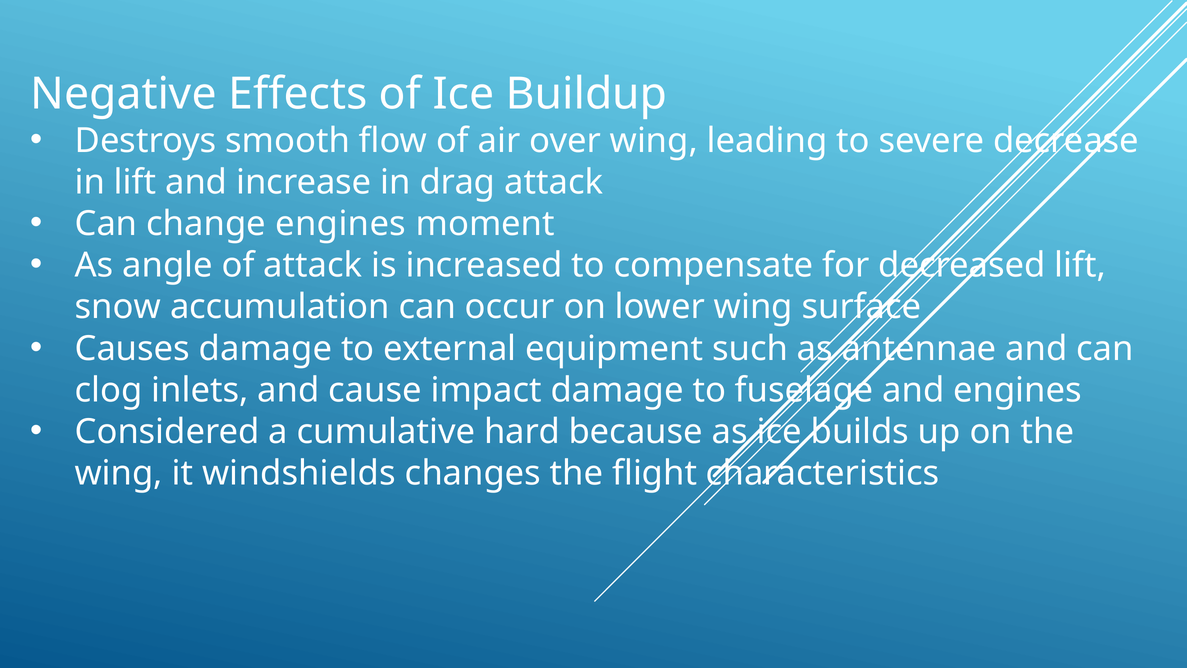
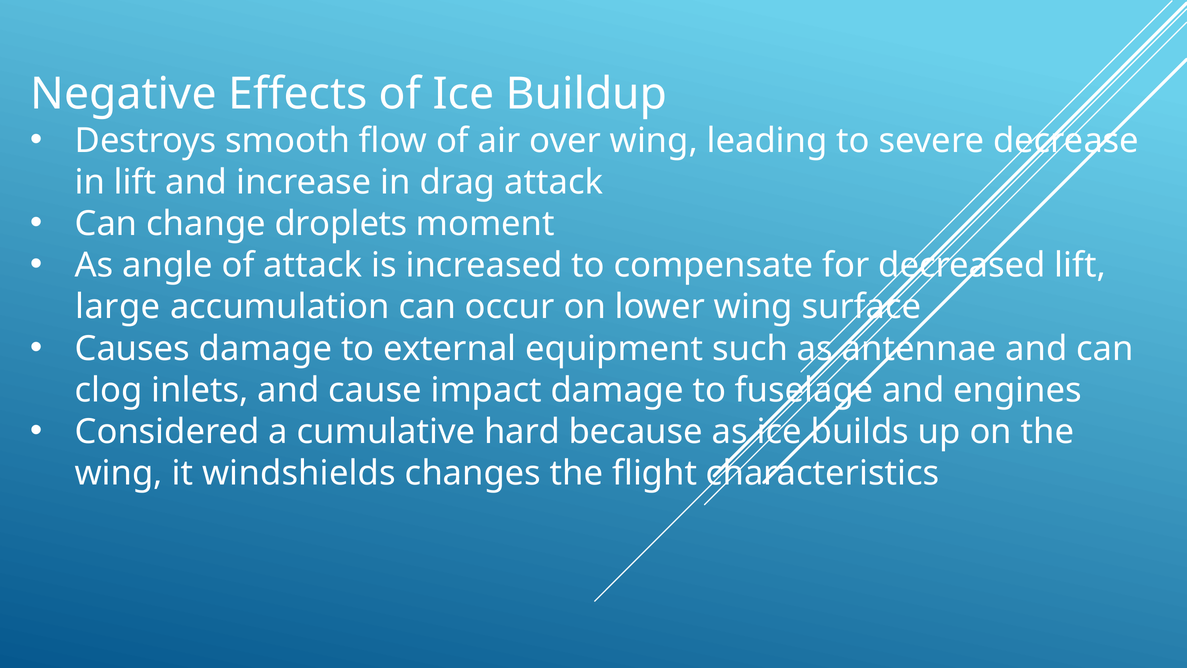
change engines: engines -> droplets
snow: snow -> large
